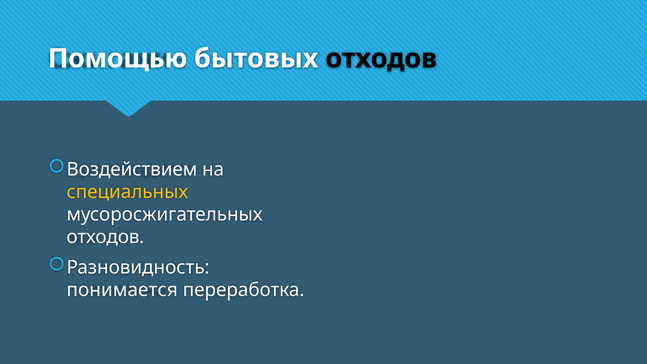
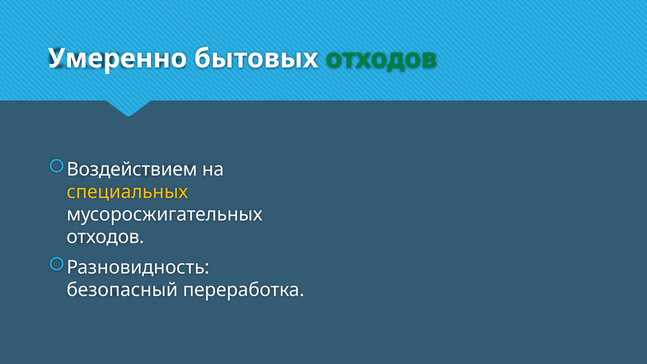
Помощью: Помощью -> Умеренно
отходов at (381, 59) colour: black -> green
понимается: понимается -> безопасный
